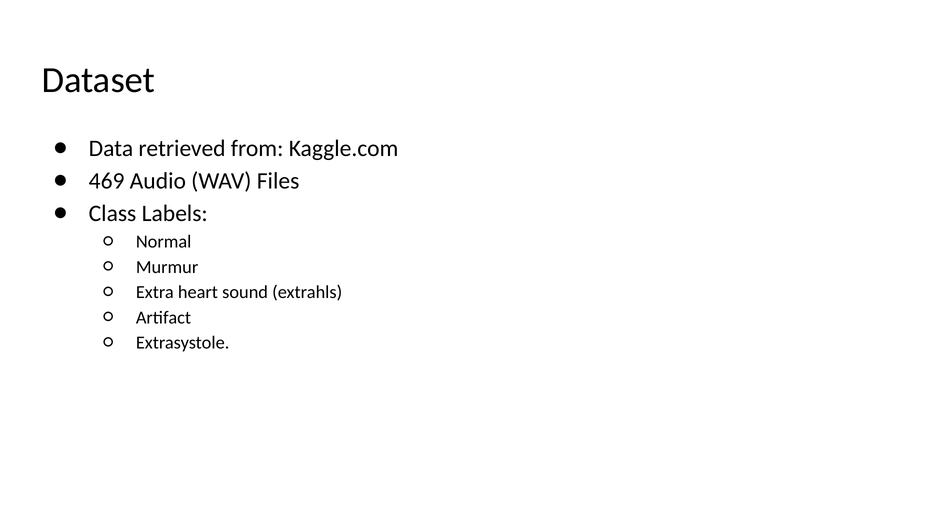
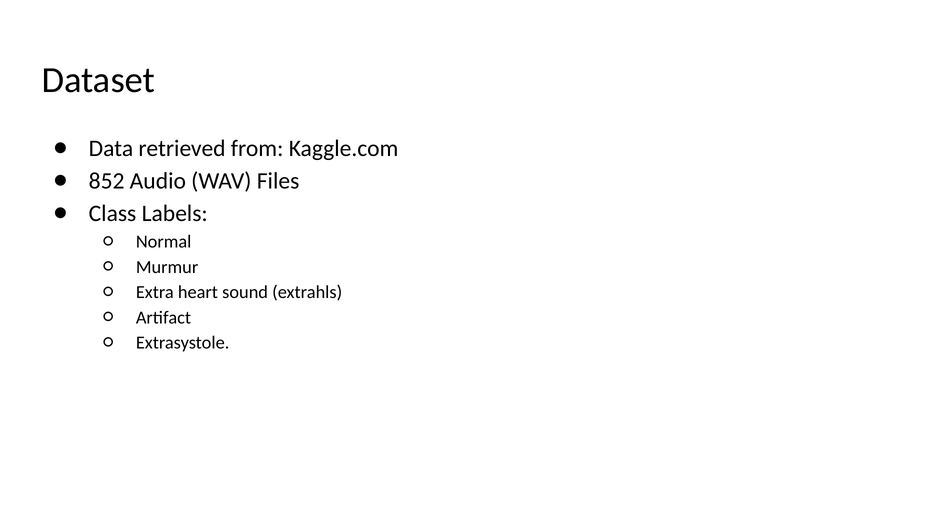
469: 469 -> 852
